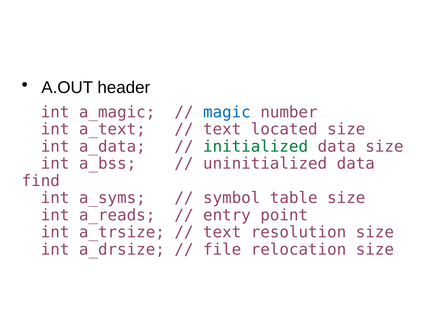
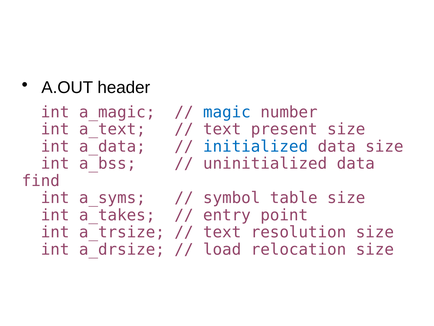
located: located -> present
initialized colour: green -> blue
a_reads: a_reads -> a_takes
file: file -> load
